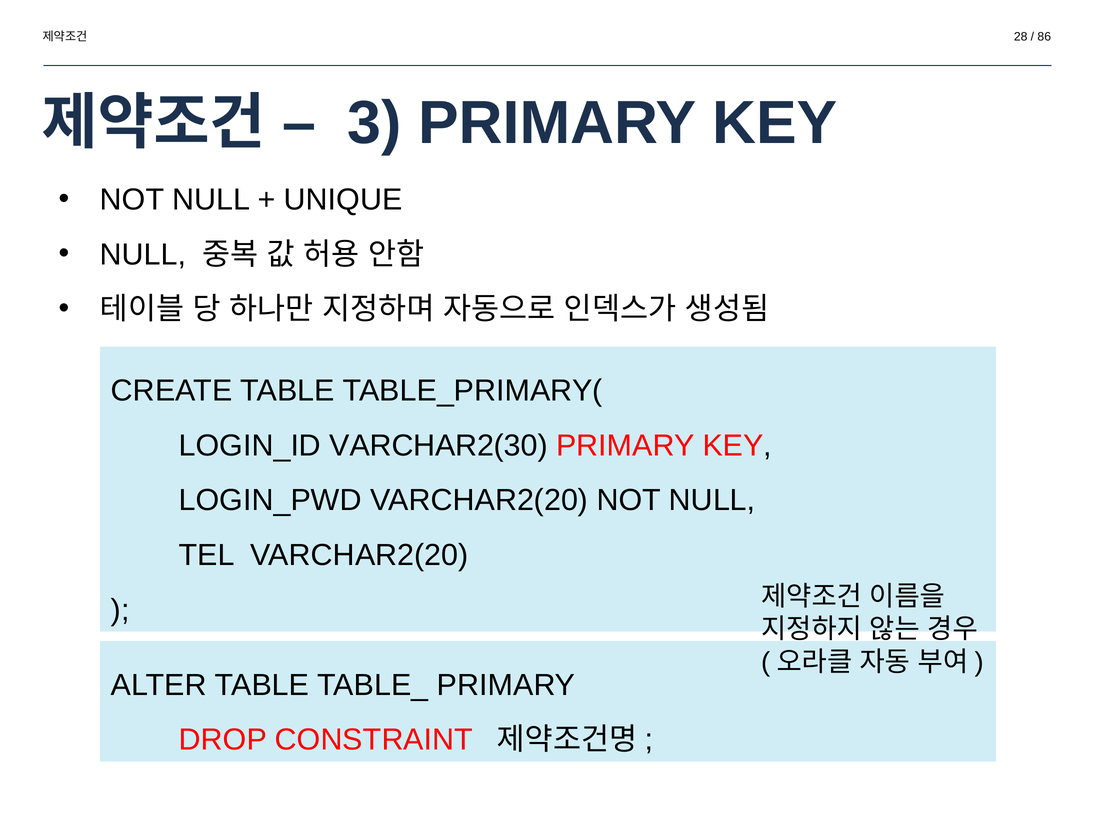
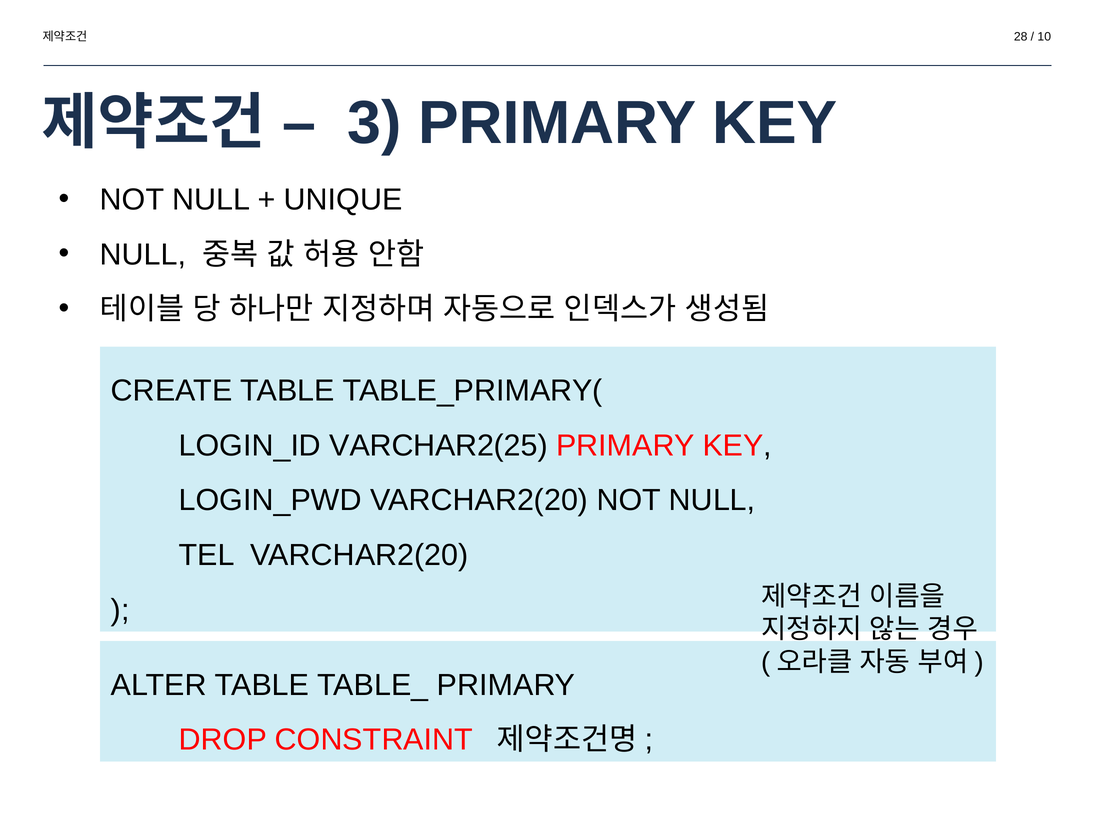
86: 86 -> 10
VARCHAR2(30: VARCHAR2(30 -> VARCHAR2(25
